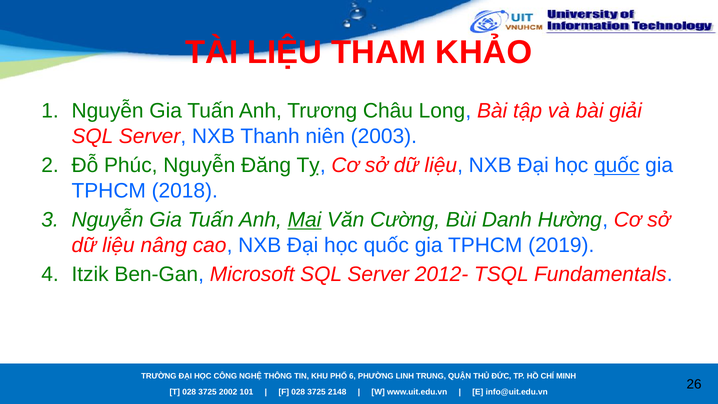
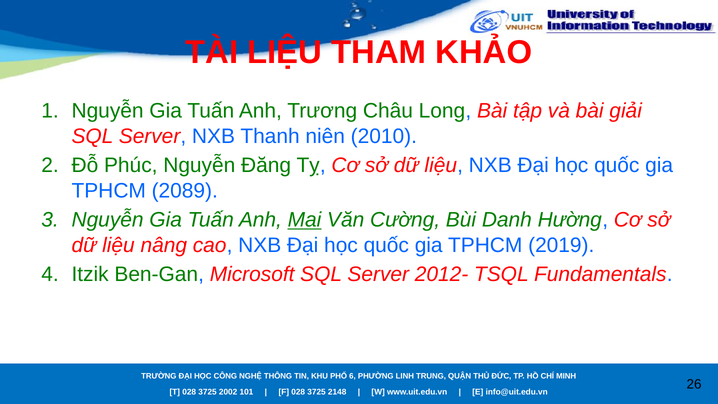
2003: 2003 -> 2010
quốc at (617, 165) underline: present -> none
2018: 2018 -> 2089
